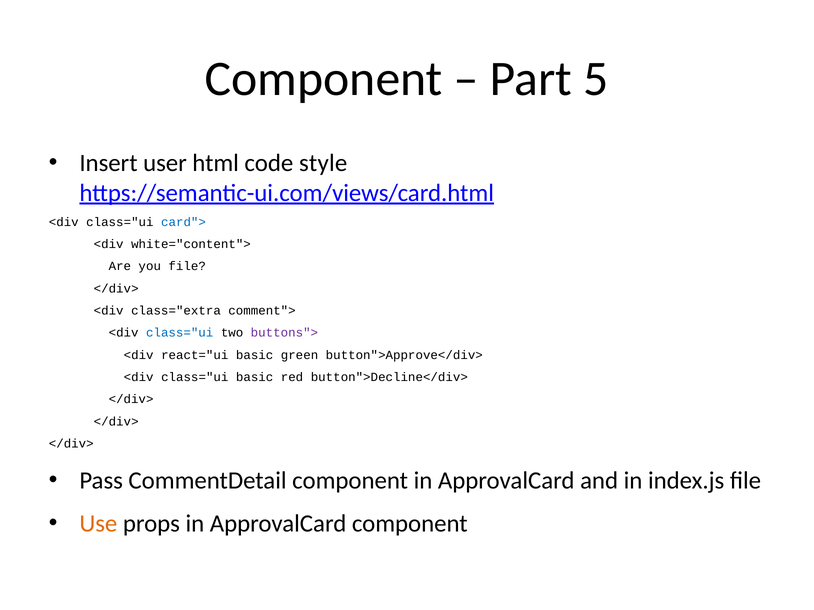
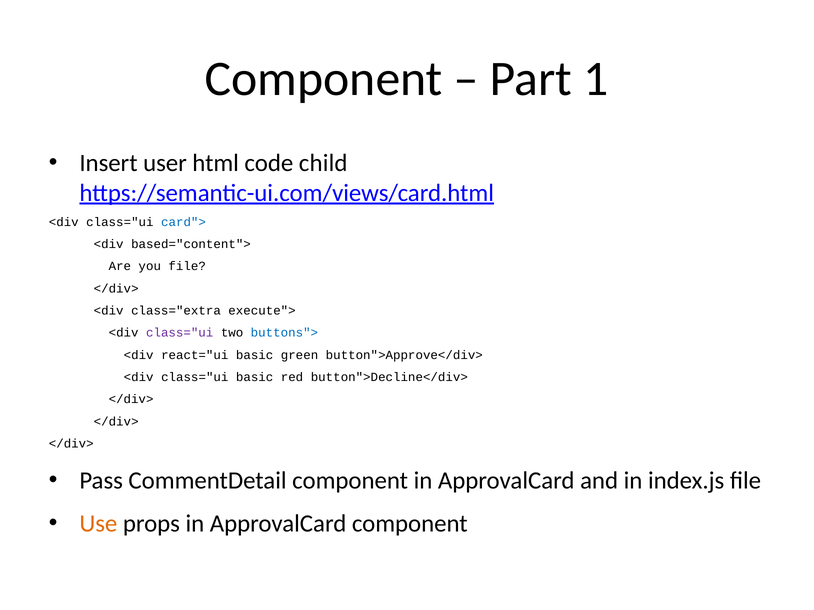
5: 5 -> 1
style: style -> child
white="content">: white="content"> -> based="content">
comment">: comment"> -> execute">
class="ui at (180, 333) colour: blue -> purple
buttons"> colour: purple -> blue
